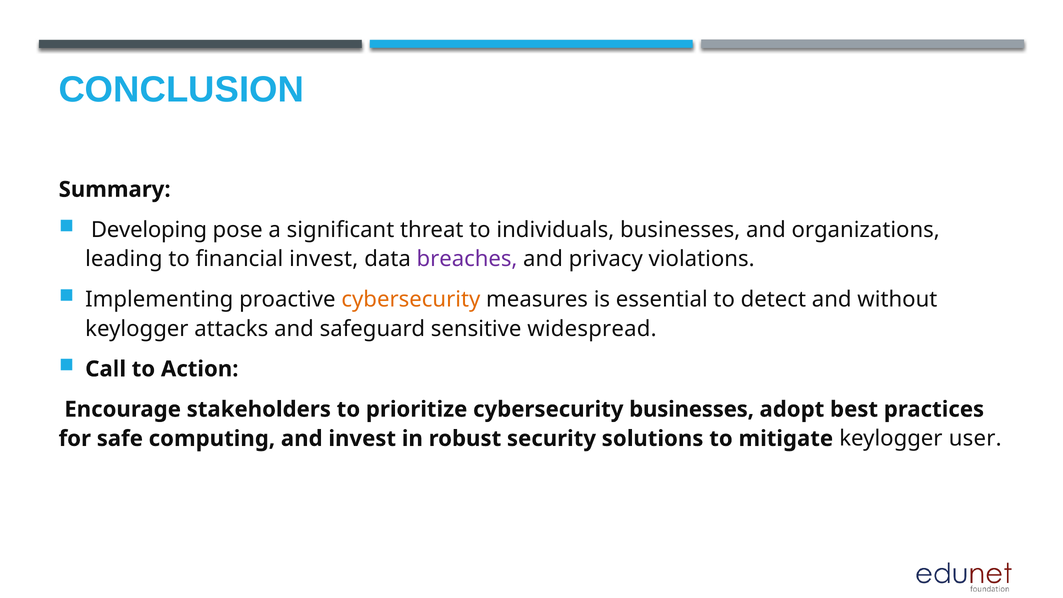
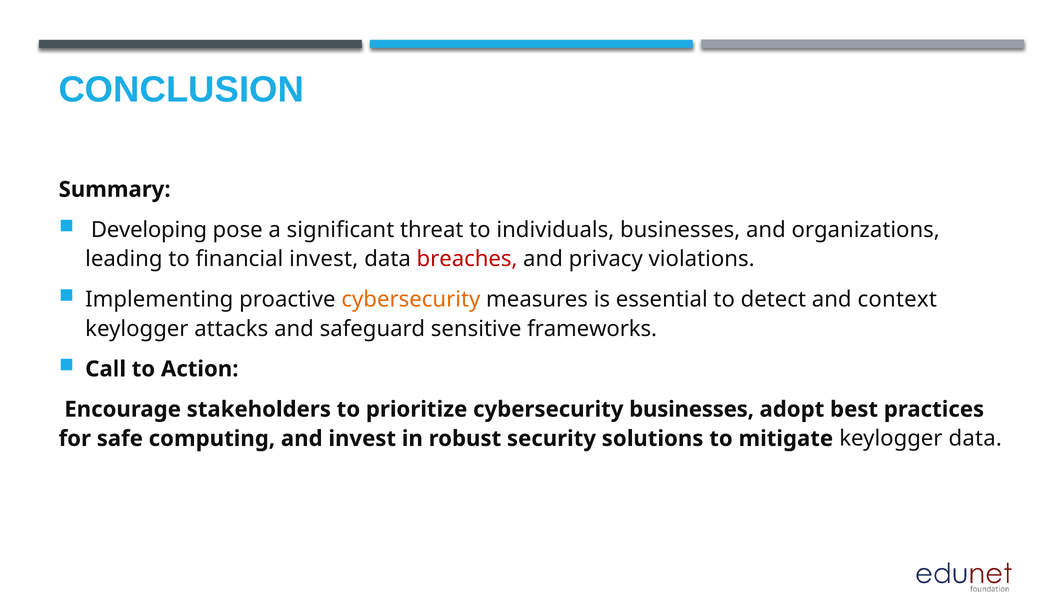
breaches colour: purple -> red
without: without -> context
widespread: widespread -> frameworks
keylogger user: user -> data
